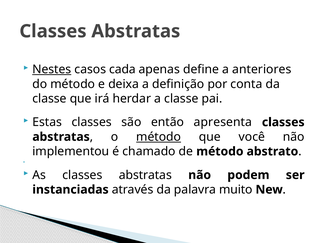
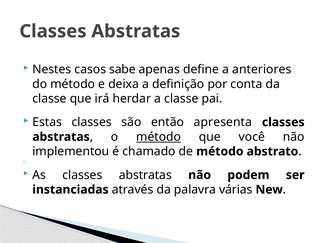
Nestes underline: present -> none
cada: cada -> sabe
muito: muito -> várias
